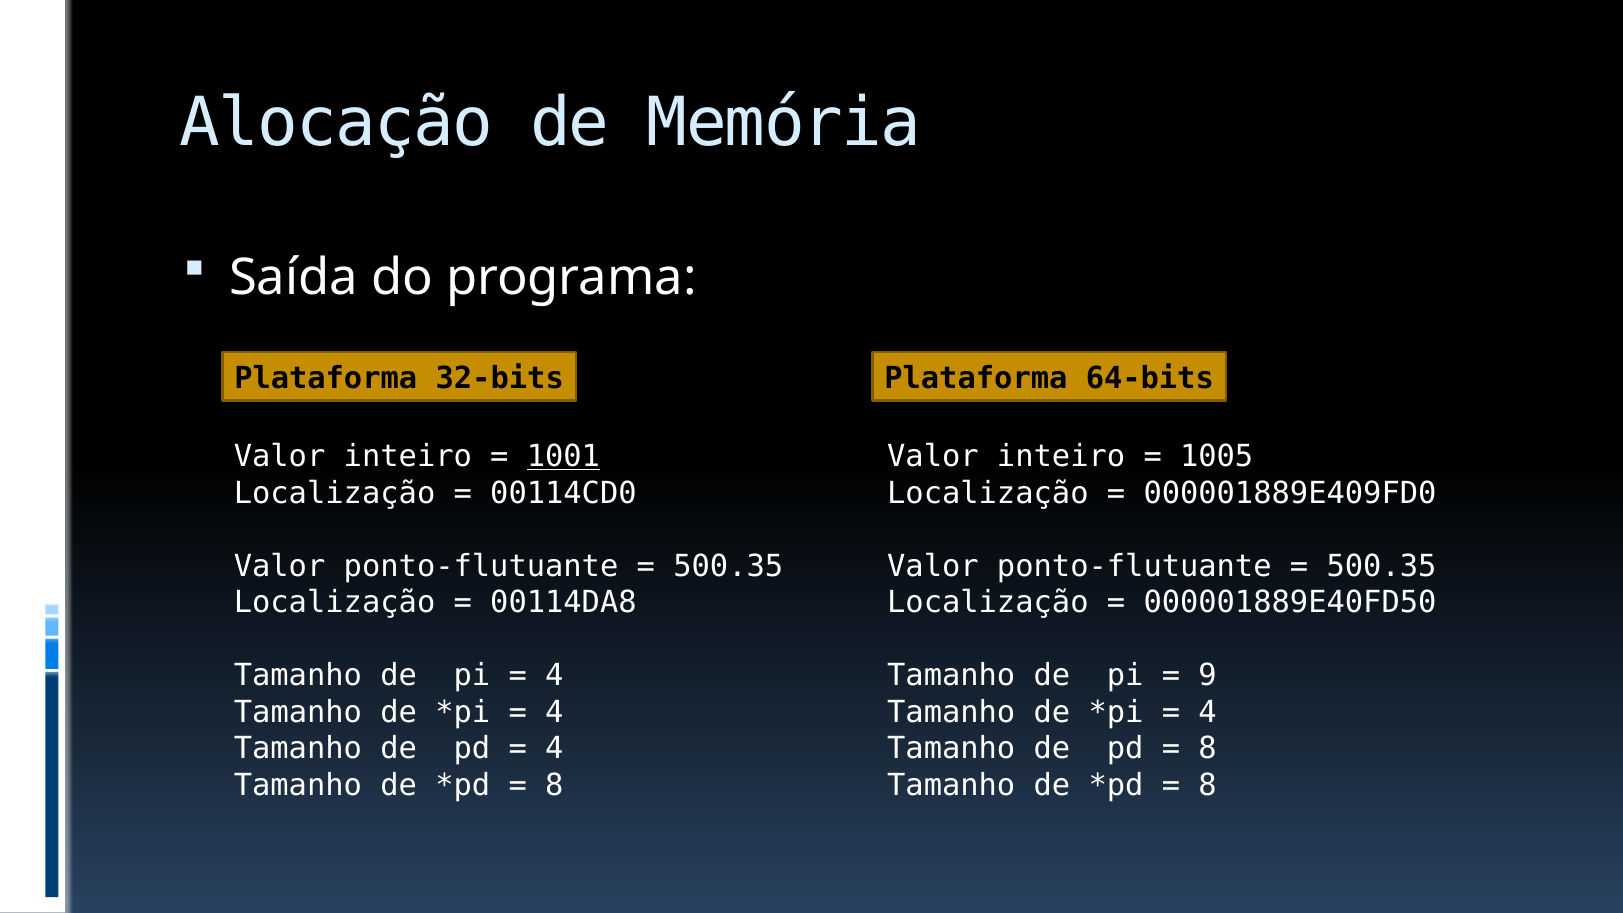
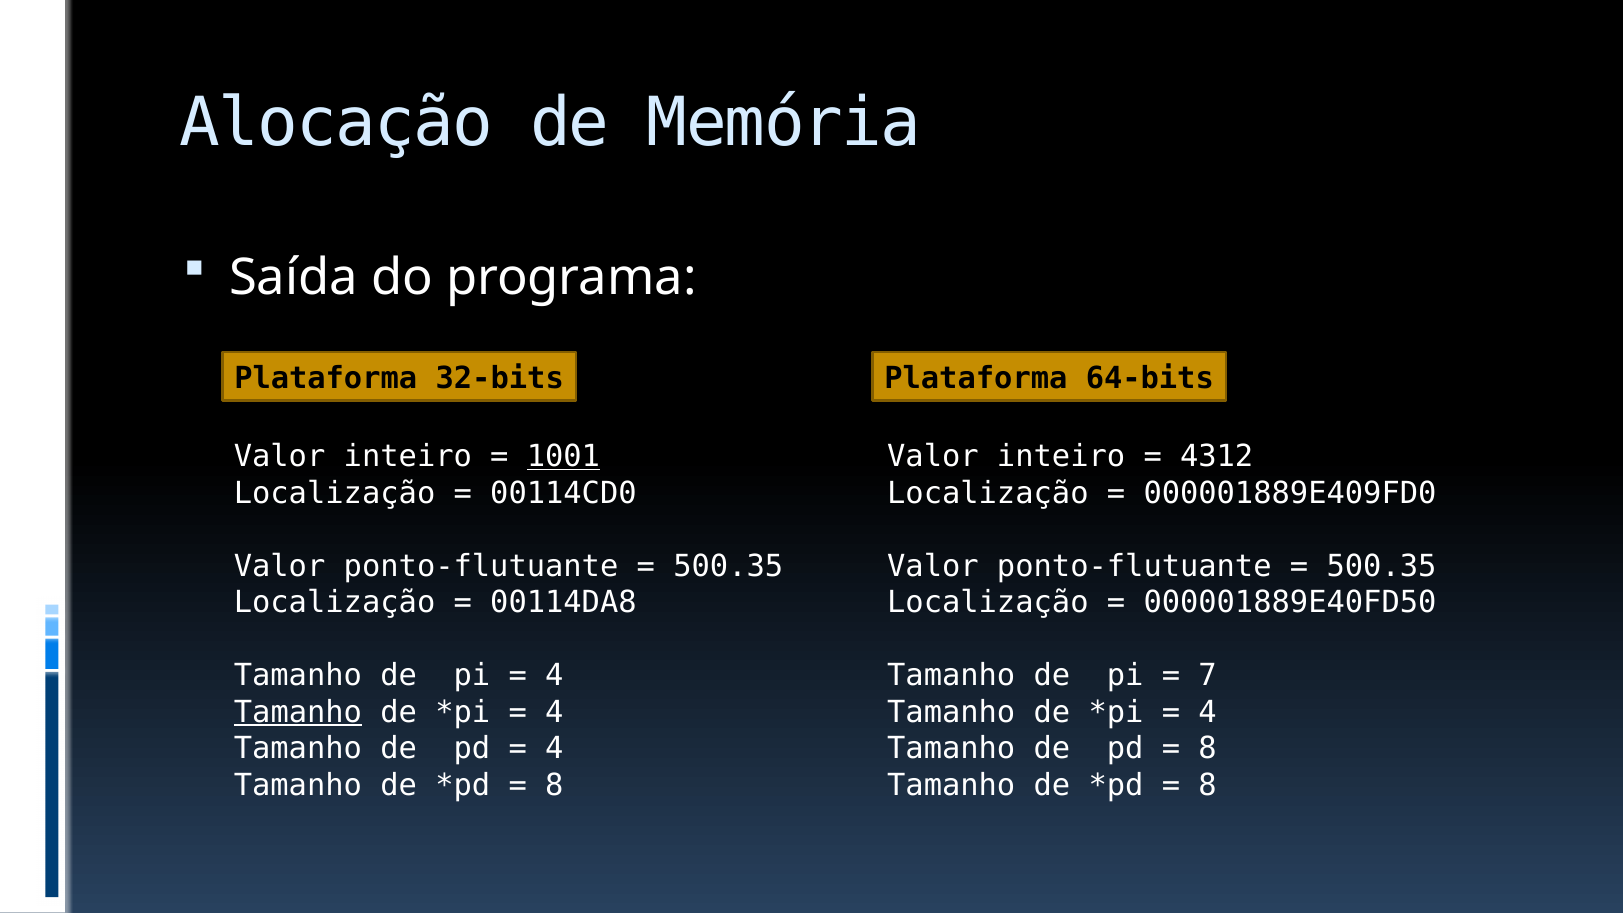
1005: 1005 -> 4312
9: 9 -> 7
Tamanho at (298, 712) underline: none -> present
